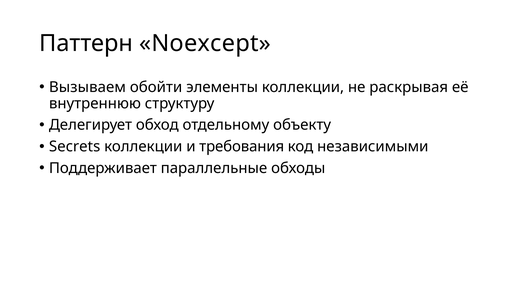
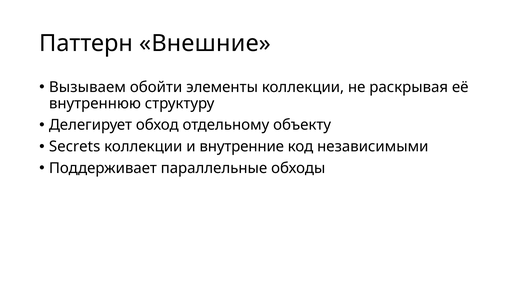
Noexcept: Noexcept -> Внешние
требования: требования -> внутренние
